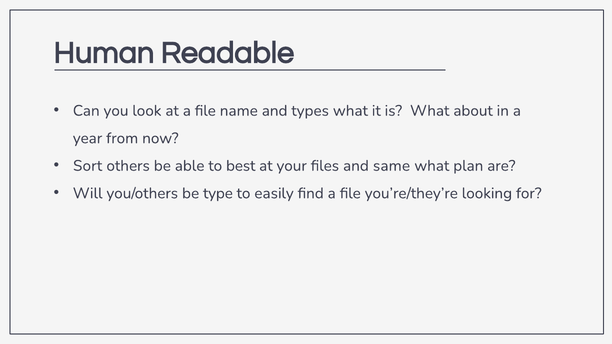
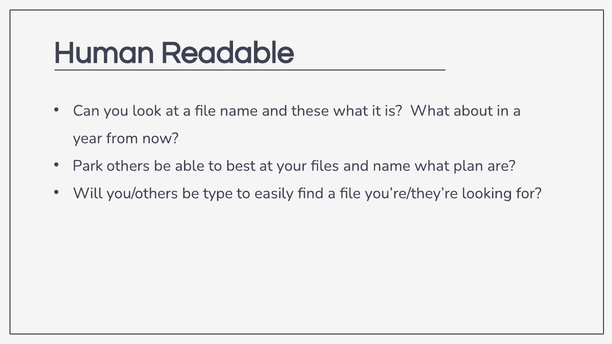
types: types -> these
Sort: Sort -> Park
and same: same -> name
